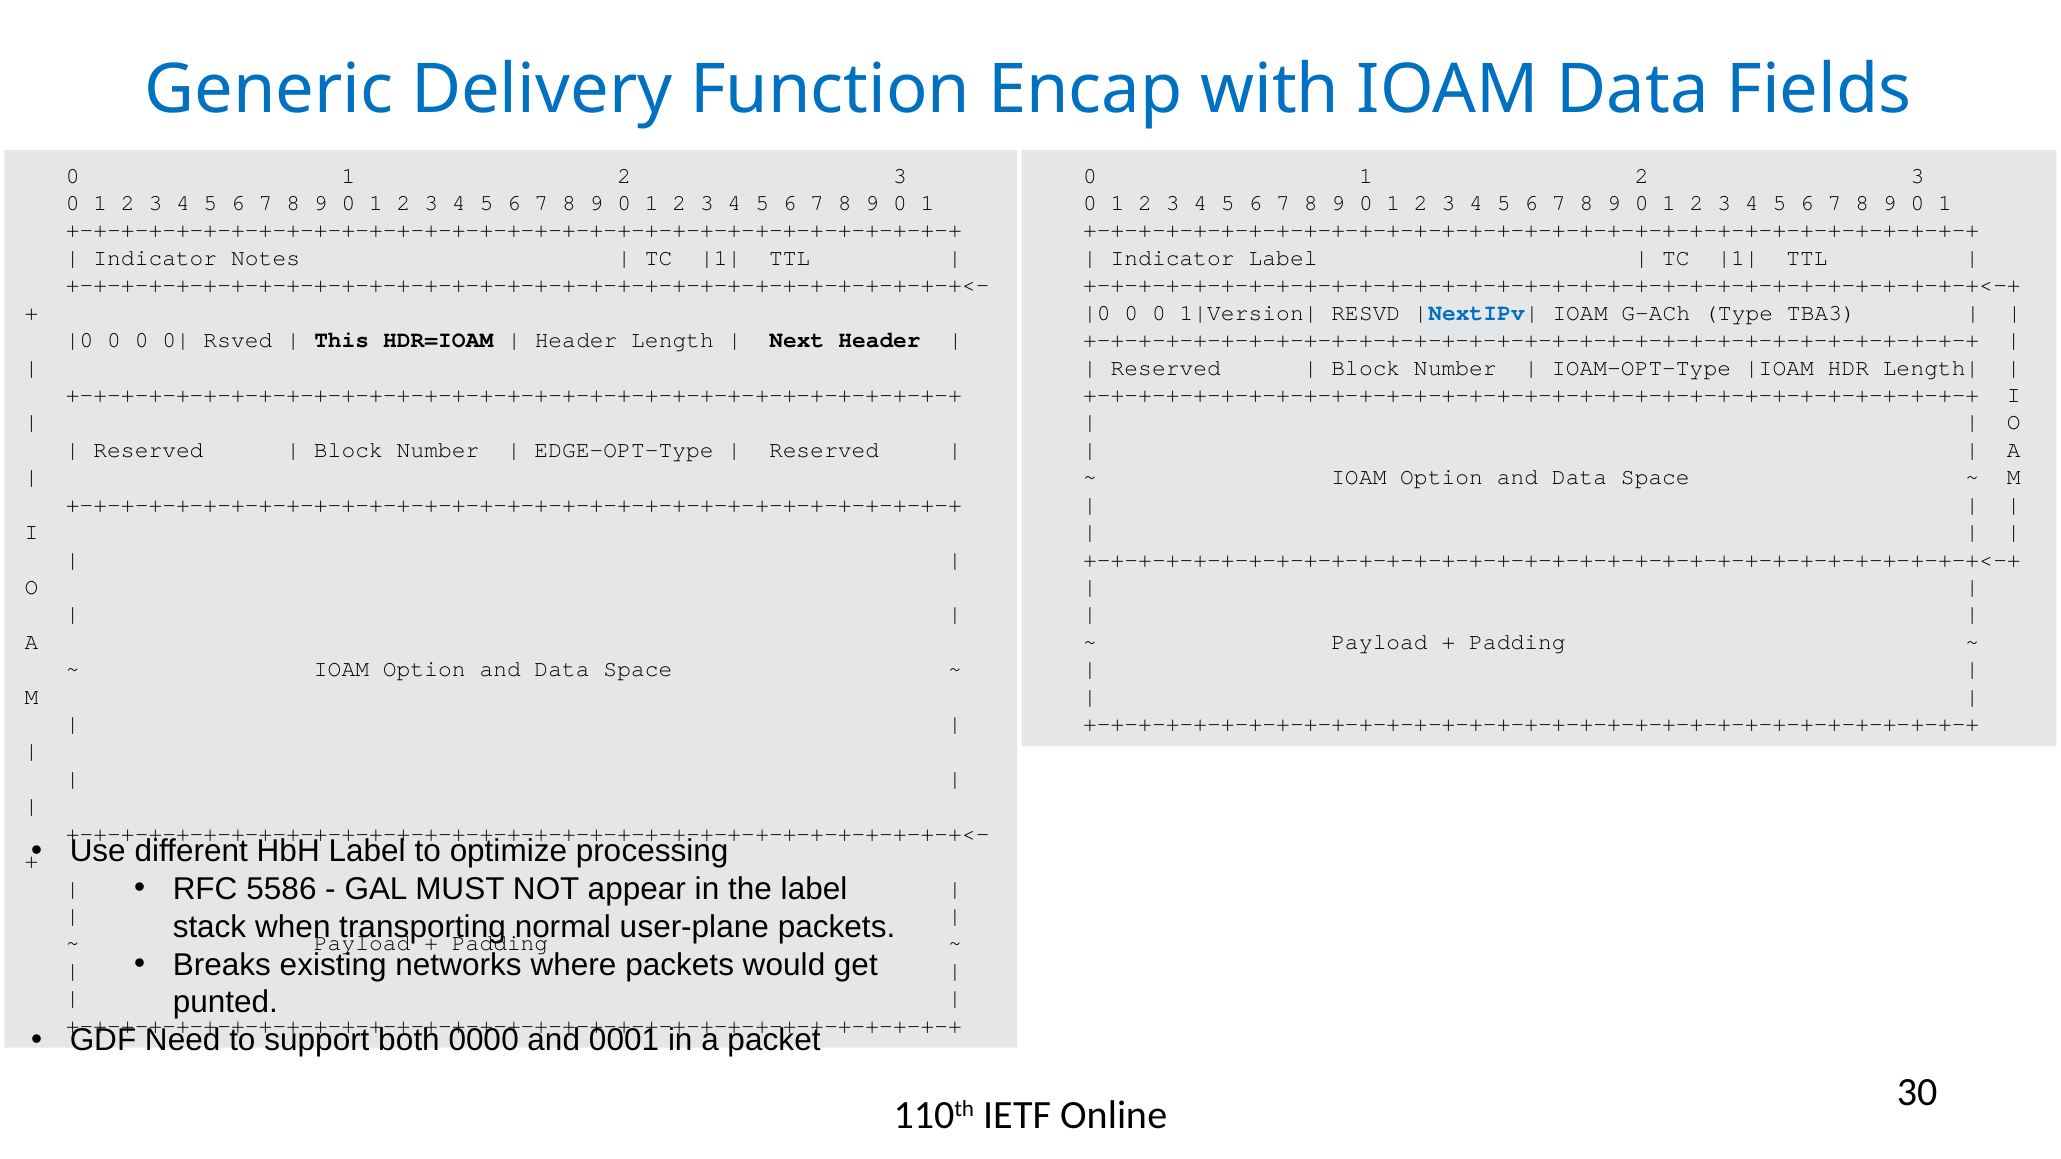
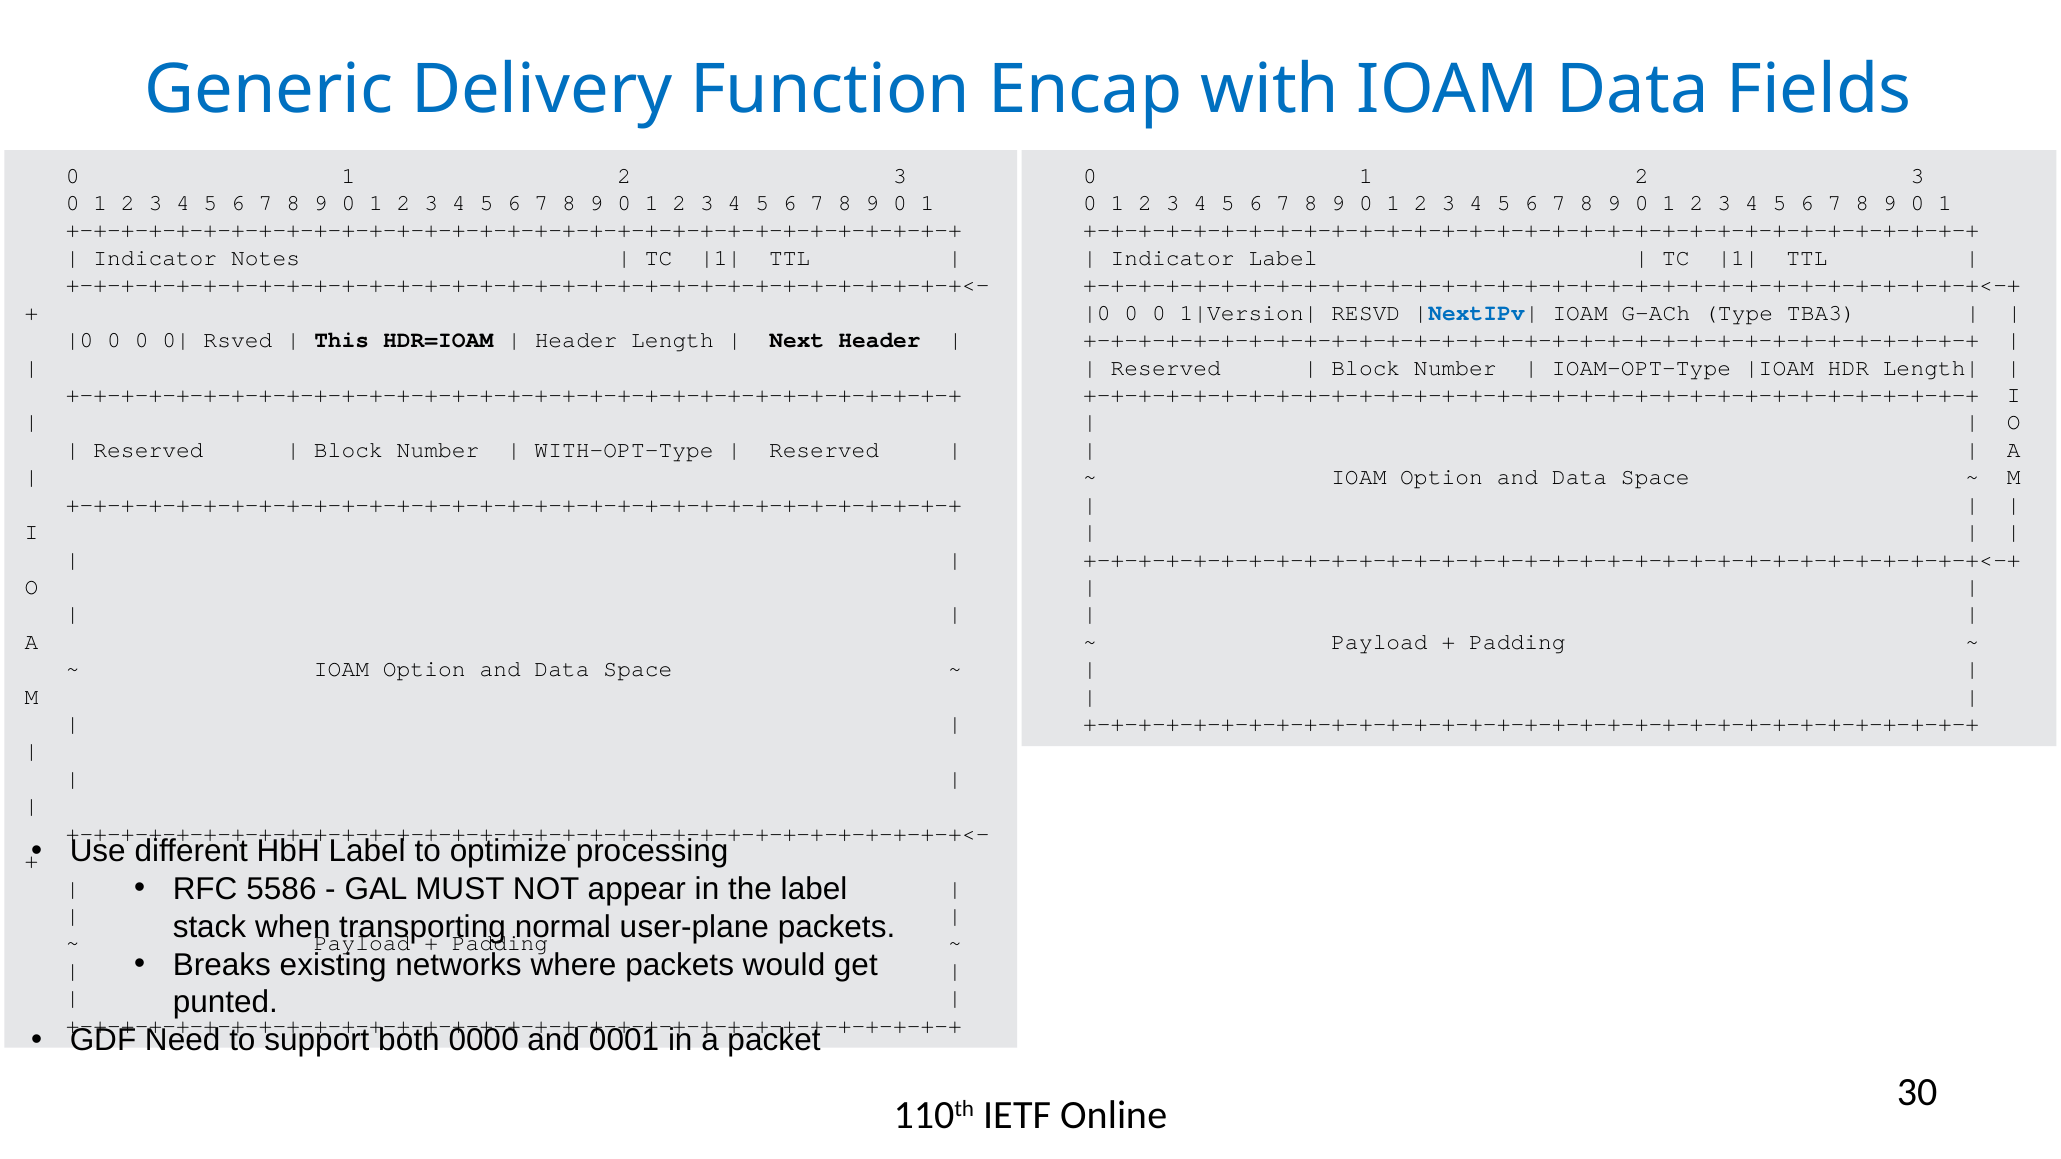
EDGE-OPT-Type: EDGE-OPT-Type -> WITH-OPT-Type
